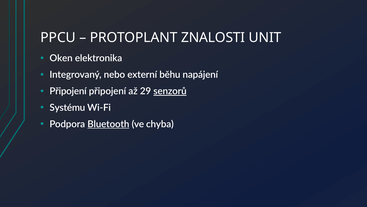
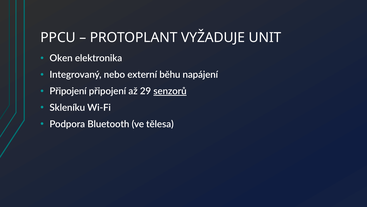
ZNALOSTI: ZNALOSTI -> VYŽADUJE
Systému: Systému -> Skleníku
Bluetooth underline: present -> none
chyba: chyba -> tělesa
